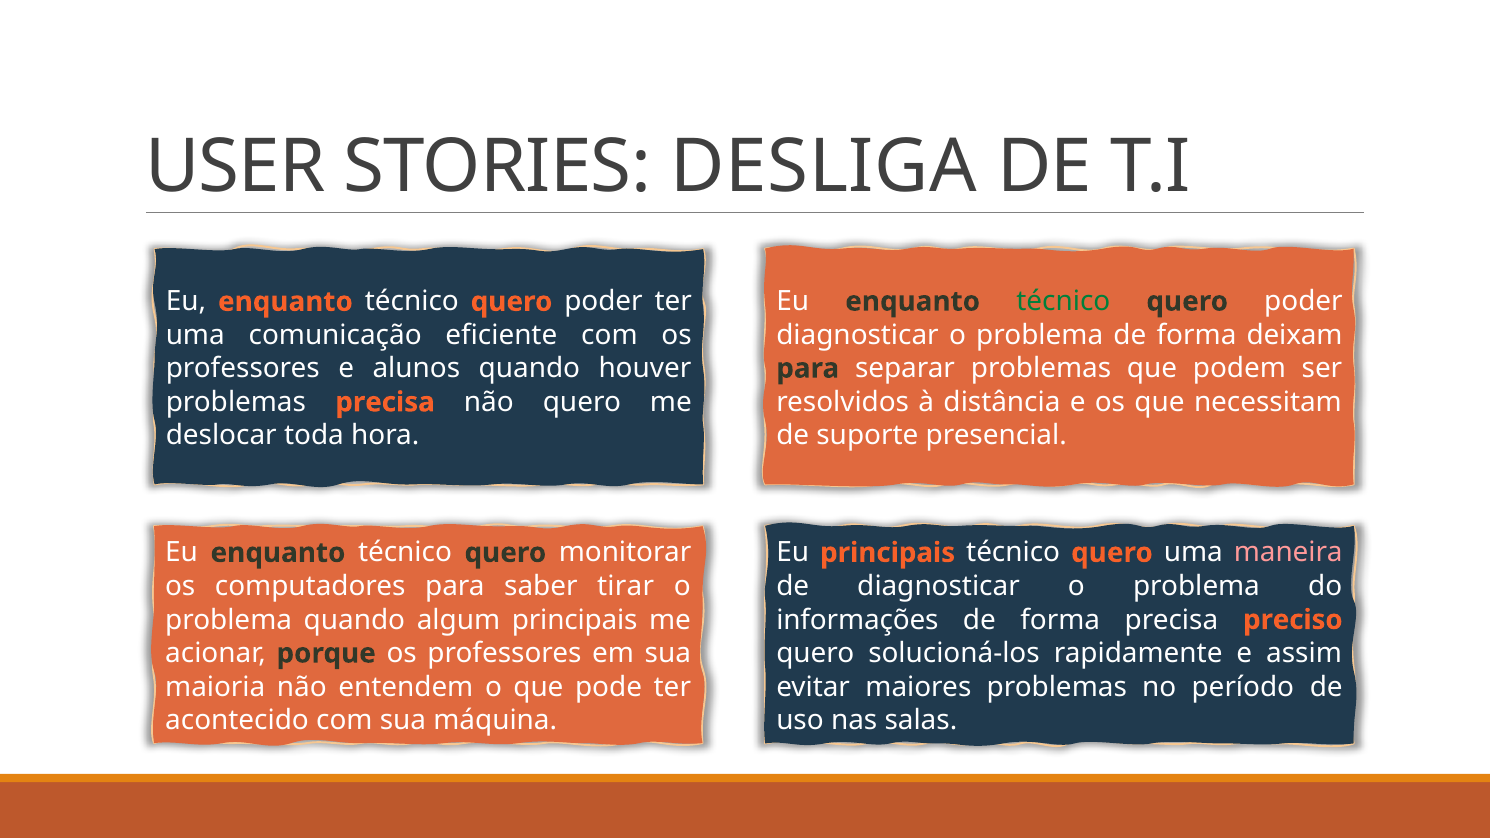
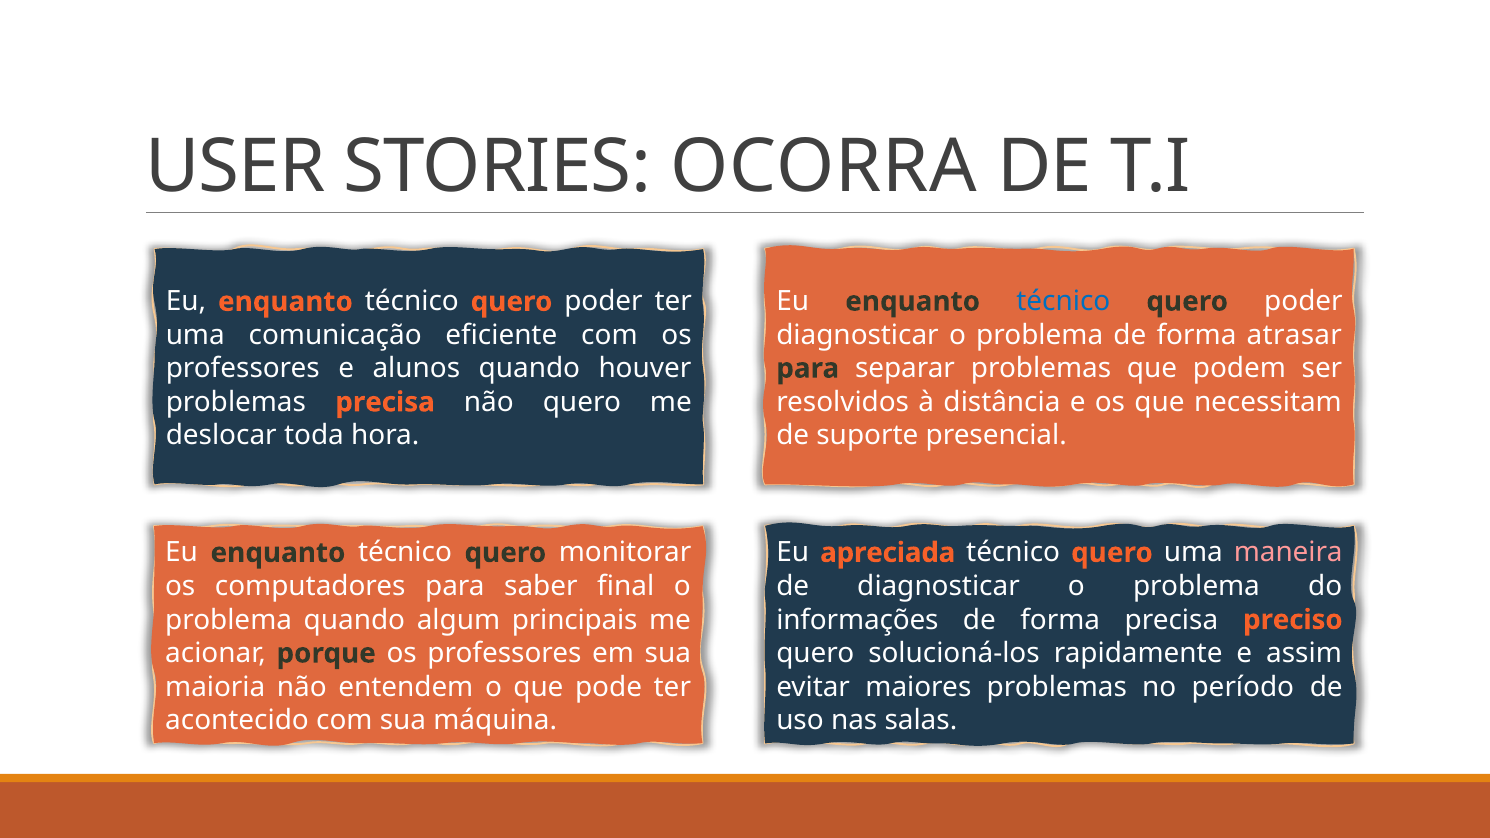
DESLIGA: DESLIGA -> OCORRA
técnico at (1063, 301) colour: green -> blue
deixam: deixam -> atrasar
Eu principais: principais -> apreciada
tirar: tirar -> final
